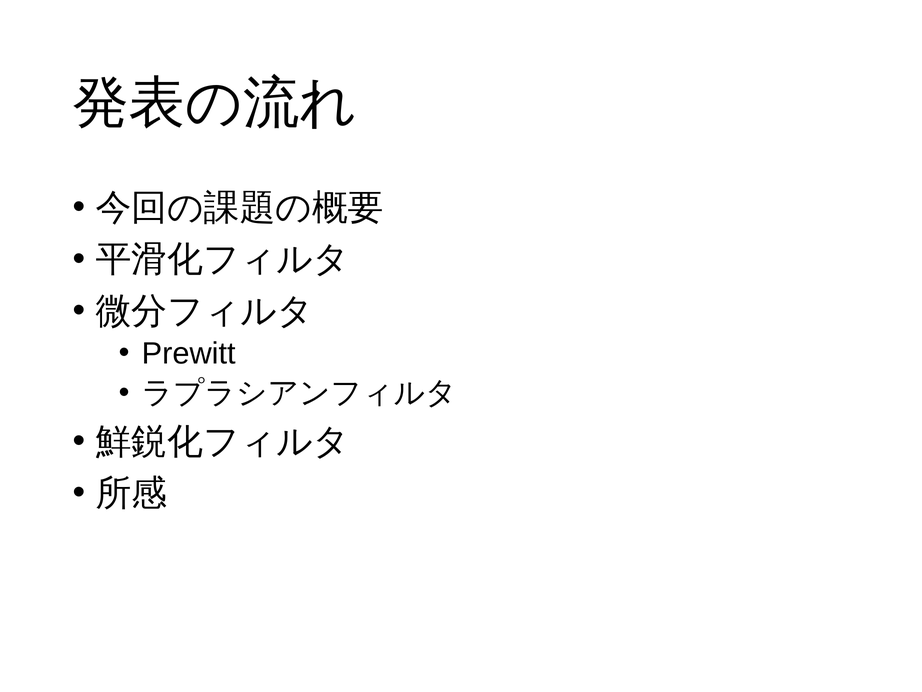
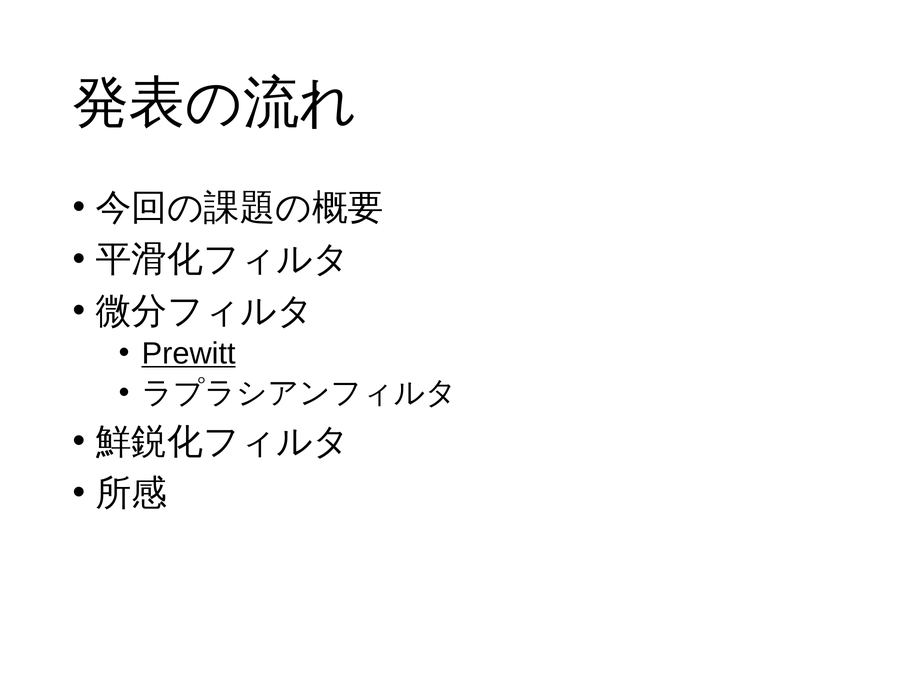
Prewitt underline: none -> present
